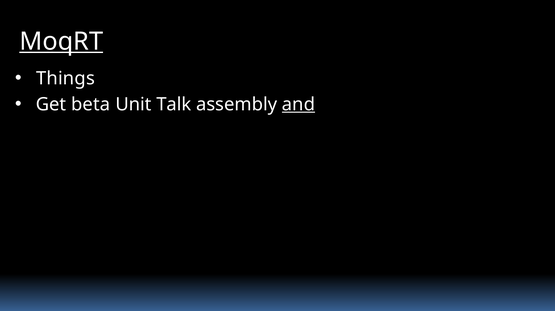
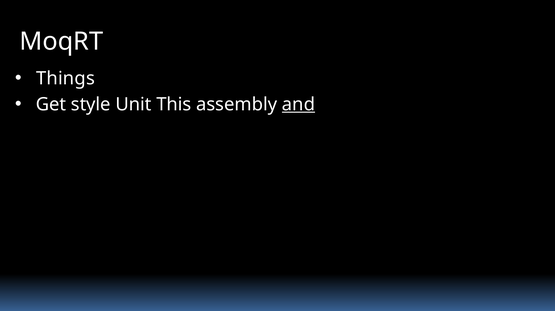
MoqRT underline: present -> none
beta: beta -> style
Talk: Talk -> This
